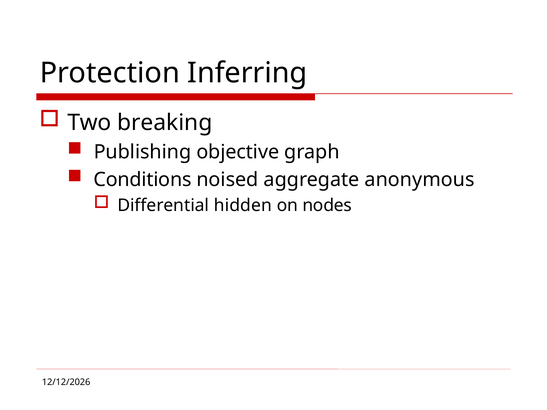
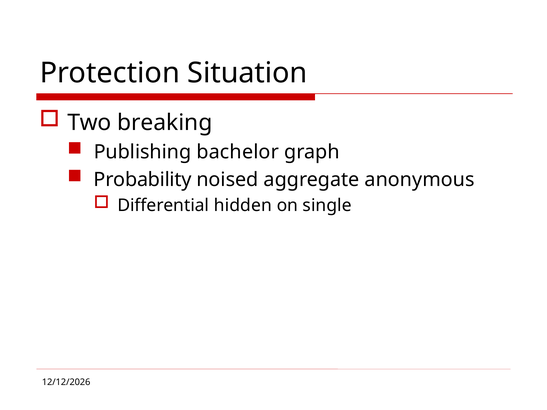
Inferring: Inferring -> Situation
objective: objective -> bachelor
Conditions: Conditions -> Probability
nodes: nodes -> single
